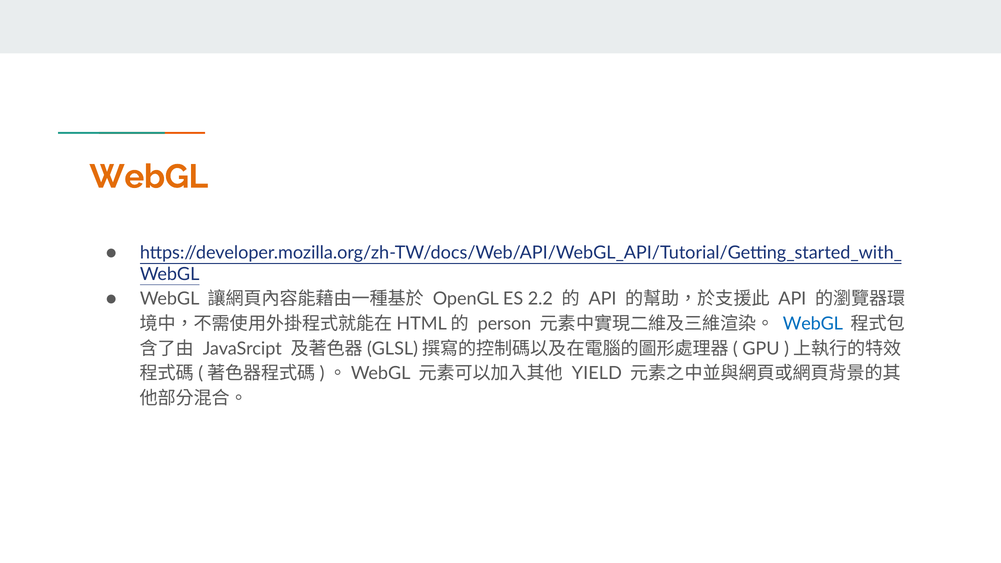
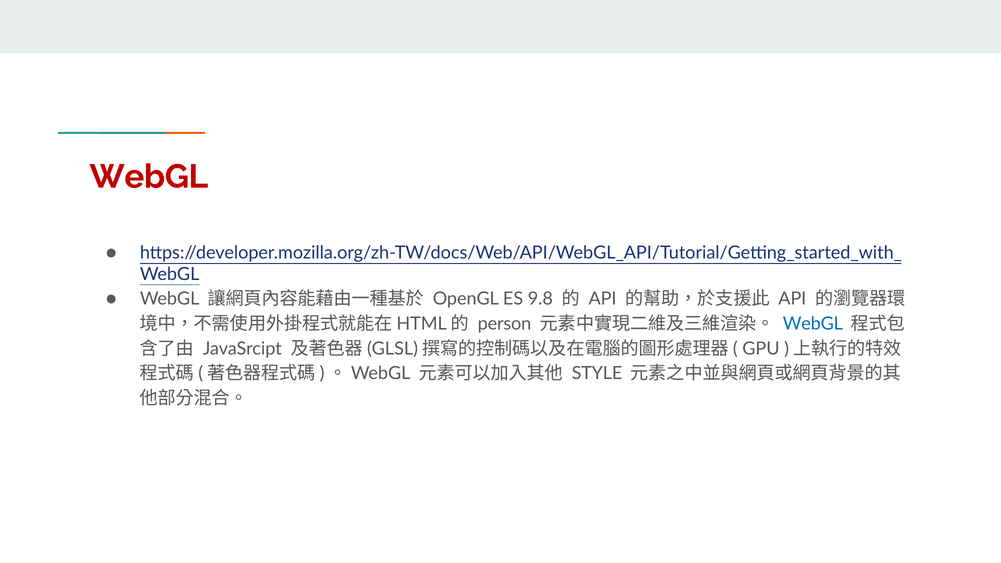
WebGL at (149, 177) colour: orange -> red
2.2: 2.2 -> 9.8
YIELD: YIELD -> STYLE
